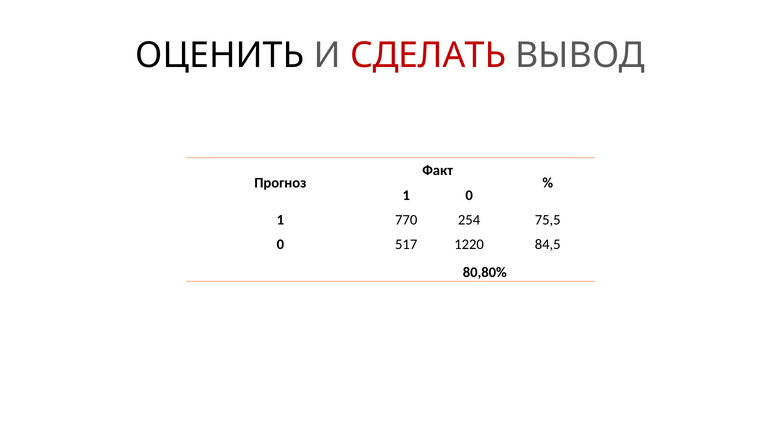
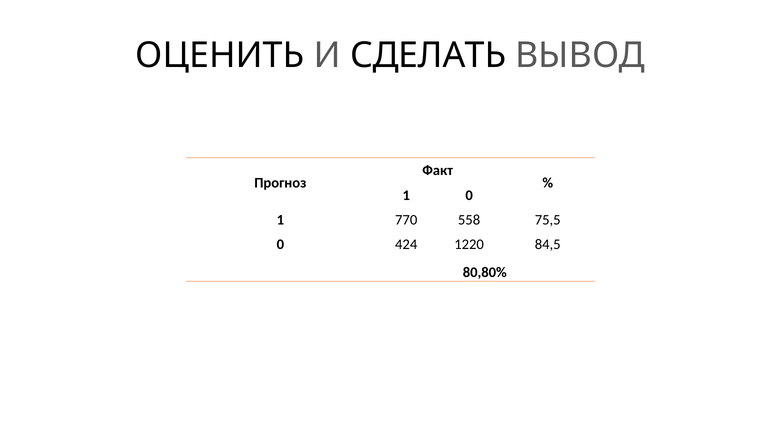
СДЕЛАТЬ colour: red -> black
254: 254 -> 558
517: 517 -> 424
